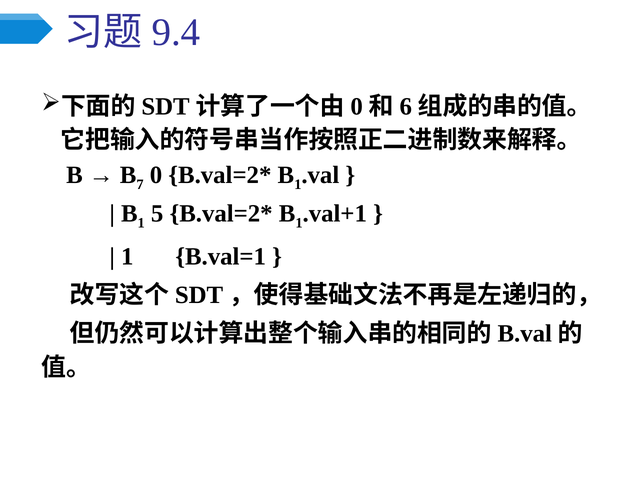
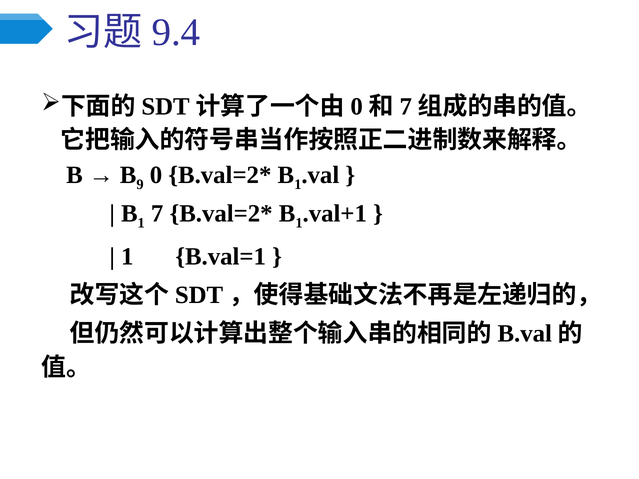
6 at (406, 107): 6 -> 7
7: 7 -> 9
1 5: 5 -> 7
